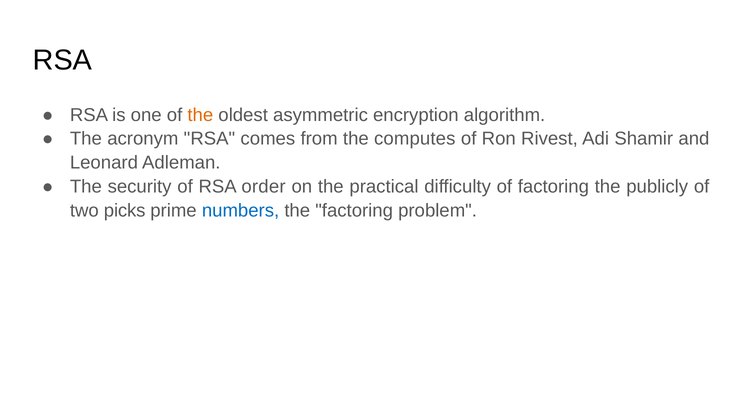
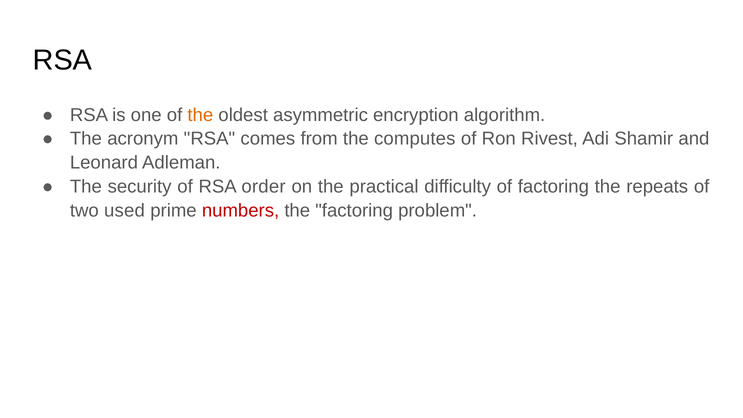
publicly: publicly -> repeats
picks: picks -> used
numbers colour: blue -> red
